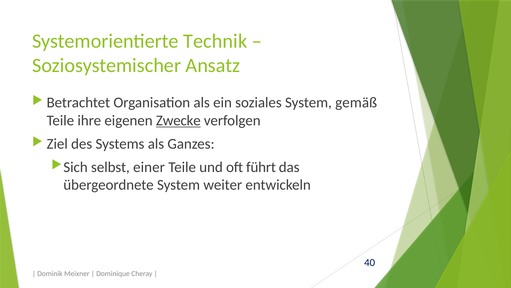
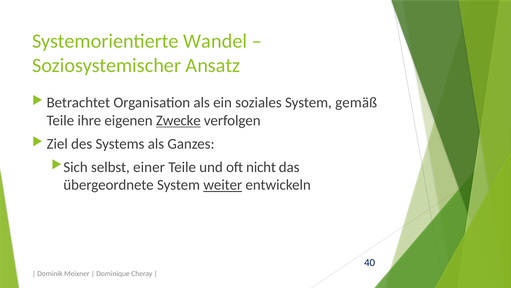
Technik: Technik -> Wandel
führt: führt -> nicht
weiter underline: none -> present
